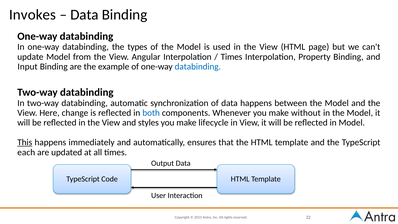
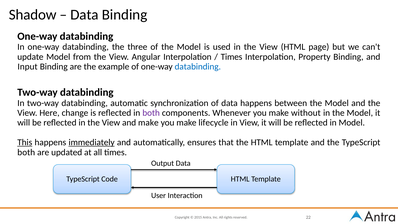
Invokes: Invokes -> Shadow
types: types -> three
both at (151, 113) colour: blue -> purple
and styles: styles -> make
immediately underline: none -> present
each at (26, 152): each -> both
